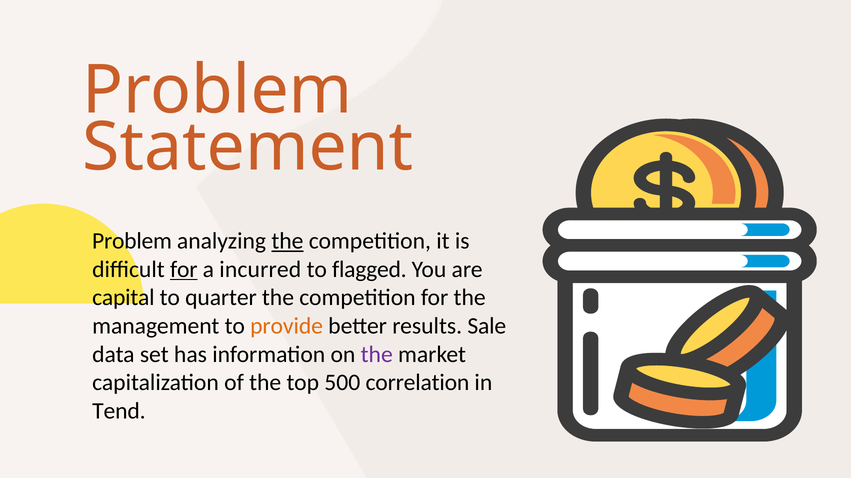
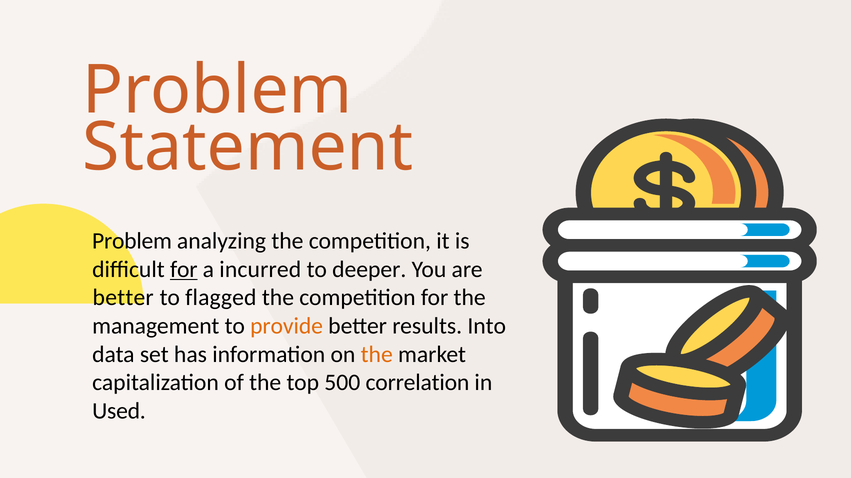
the at (287, 241) underline: present -> none
flagged: flagged -> deeper
capital at (123, 298): capital -> better
quarter: quarter -> flagged
Sale: Sale -> Into
the at (377, 355) colour: purple -> orange
Tend: Tend -> Used
